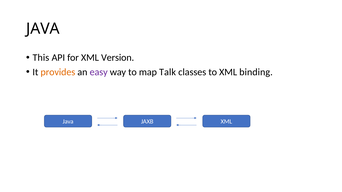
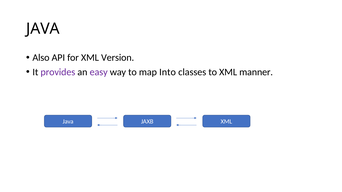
This: This -> Also
provides colour: orange -> purple
Talk: Talk -> Into
binding: binding -> manner
